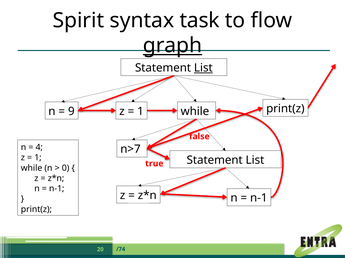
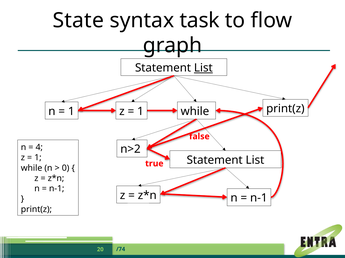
Spirit: Spirit -> State
graph underline: present -> none
9 at (71, 112): 9 -> 1
n>7: n>7 -> n>2
